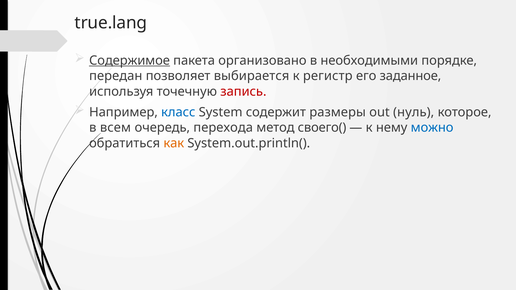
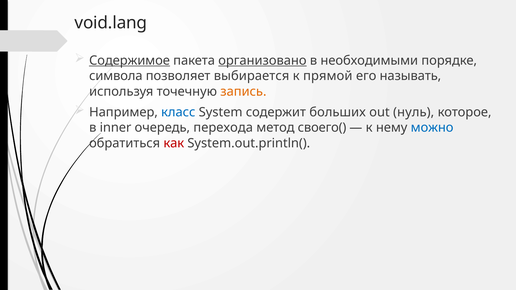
true.lang: true.lang -> void.lang
организовано underline: none -> present
передан: передан -> символа
регистр: регистр -> прямой
заданное: заданное -> называть
запись colour: red -> orange
размеры: размеры -> больших
всем: всем -> inner
как colour: orange -> red
